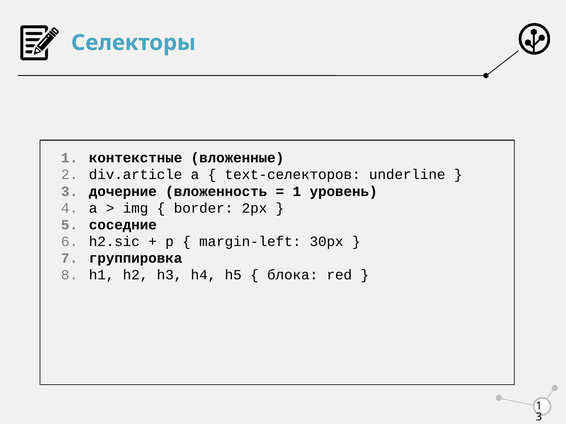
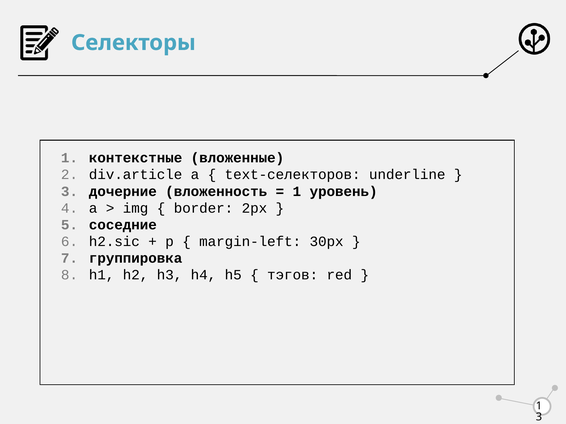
блока: блока -> тэгов
